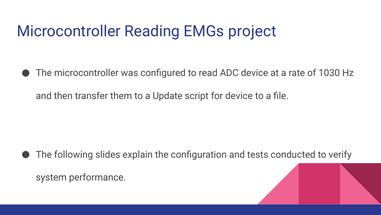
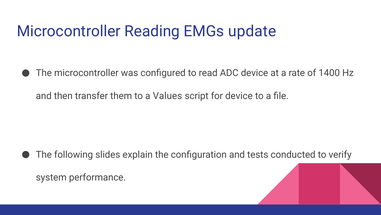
project: project -> update
1030: 1030 -> 1400
Update: Update -> Values
